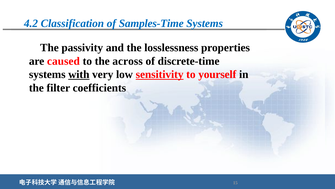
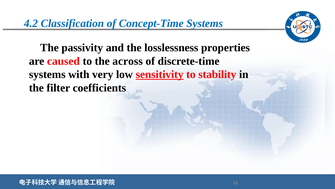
Samples-Time: Samples-Time -> Concept-Time
with underline: present -> none
yourself: yourself -> stability
